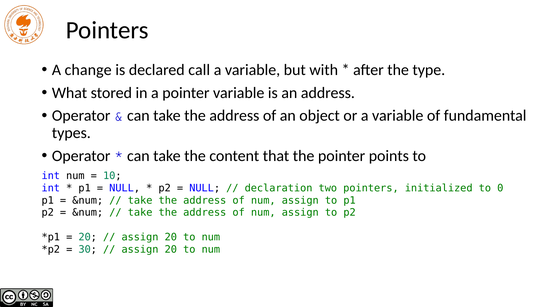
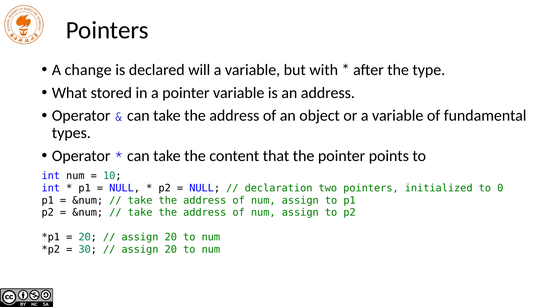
call: call -> will
